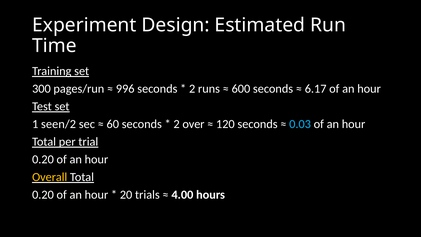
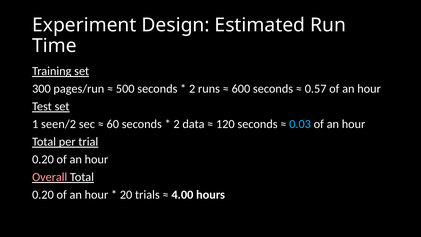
996: 996 -> 500
6.17: 6.17 -> 0.57
over: over -> data
Overall colour: yellow -> pink
